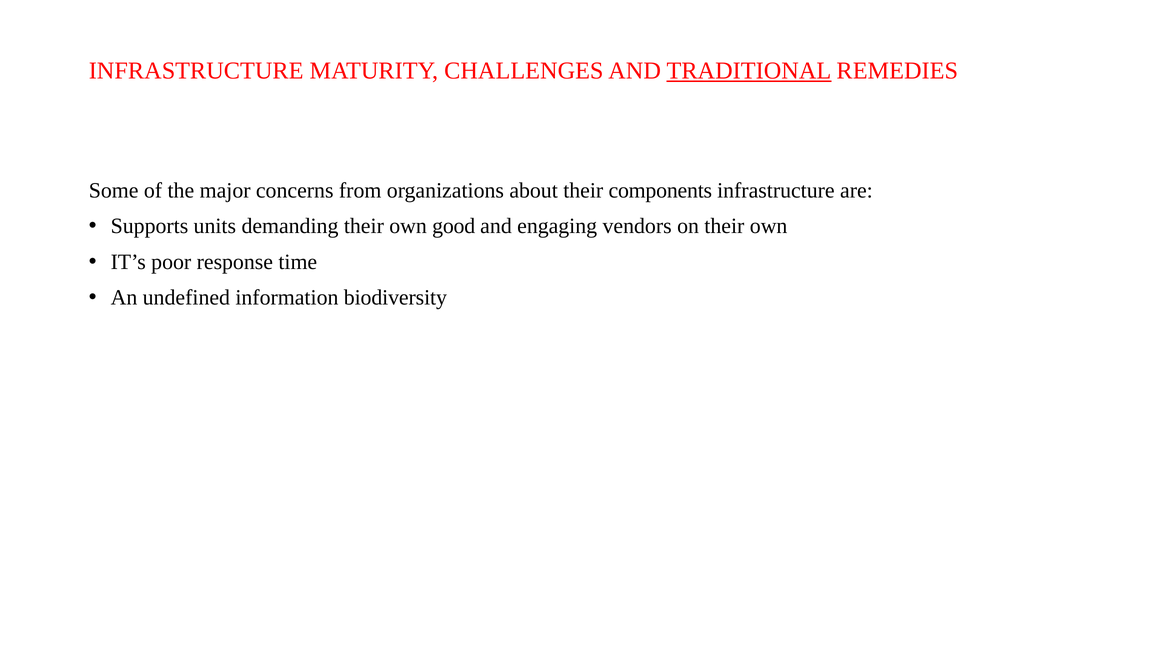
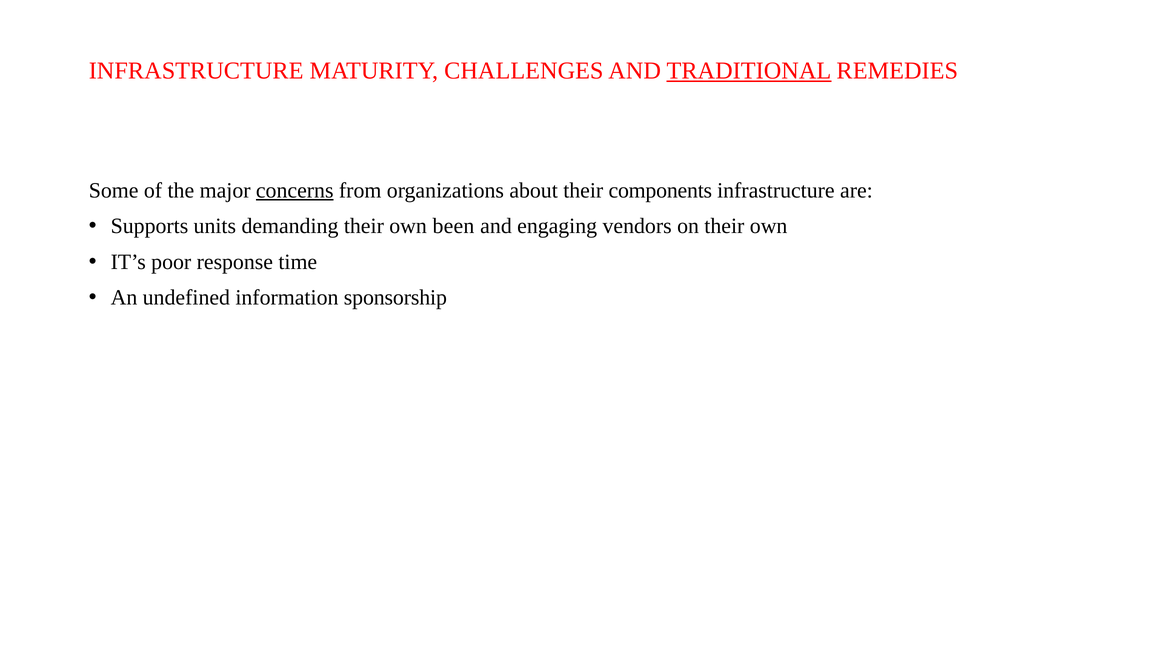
concerns underline: none -> present
good: good -> been
biodiversity: biodiversity -> sponsorship
